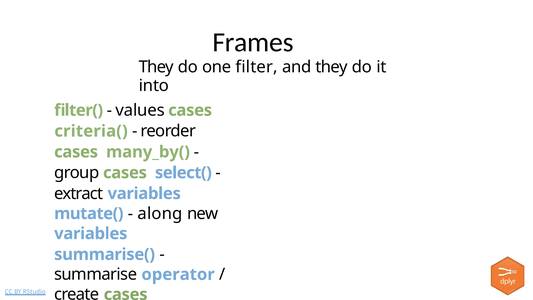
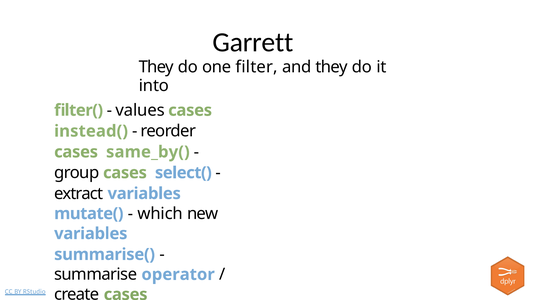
Frames: Frames -> Garrett
criteria(: criteria( -> instead(
many_by(: many_by( -> same_by(
along: along -> which
